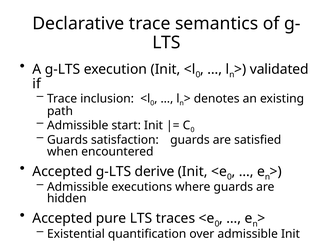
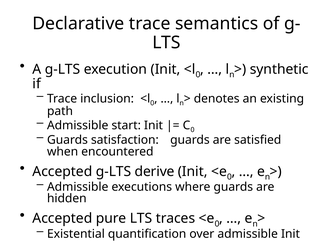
validated: validated -> synthetic
